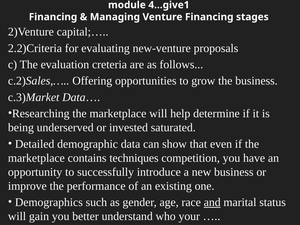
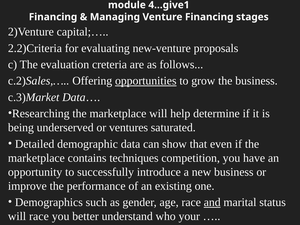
opportunities underline: none -> present
invested: invested -> ventures
will gain: gain -> race
